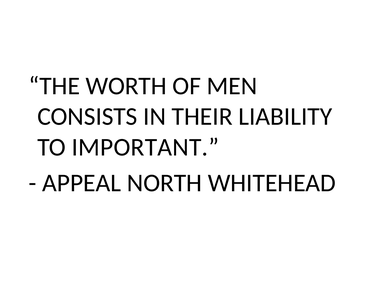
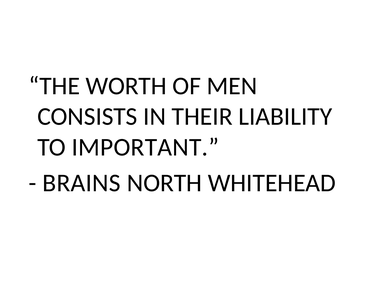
APPEAL: APPEAL -> BRAINS
